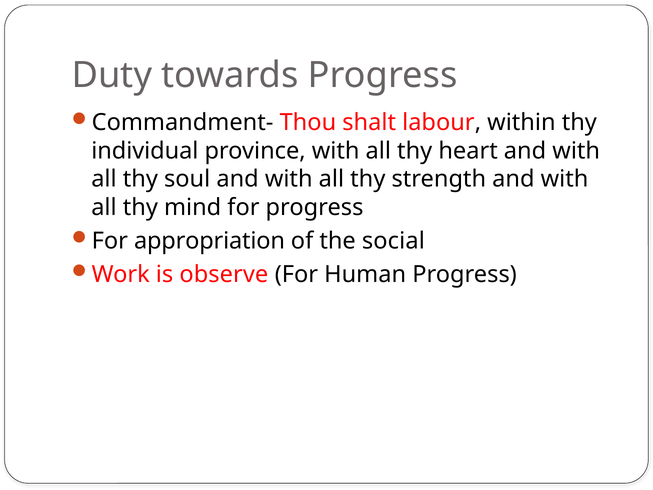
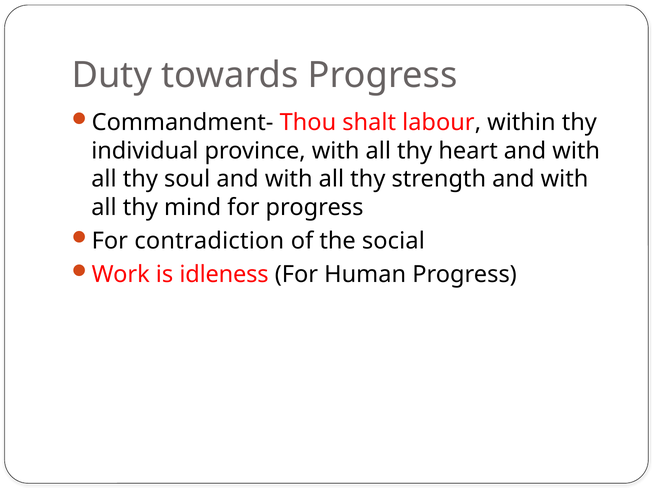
appropriation: appropriation -> contradiction
observe: observe -> idleness
